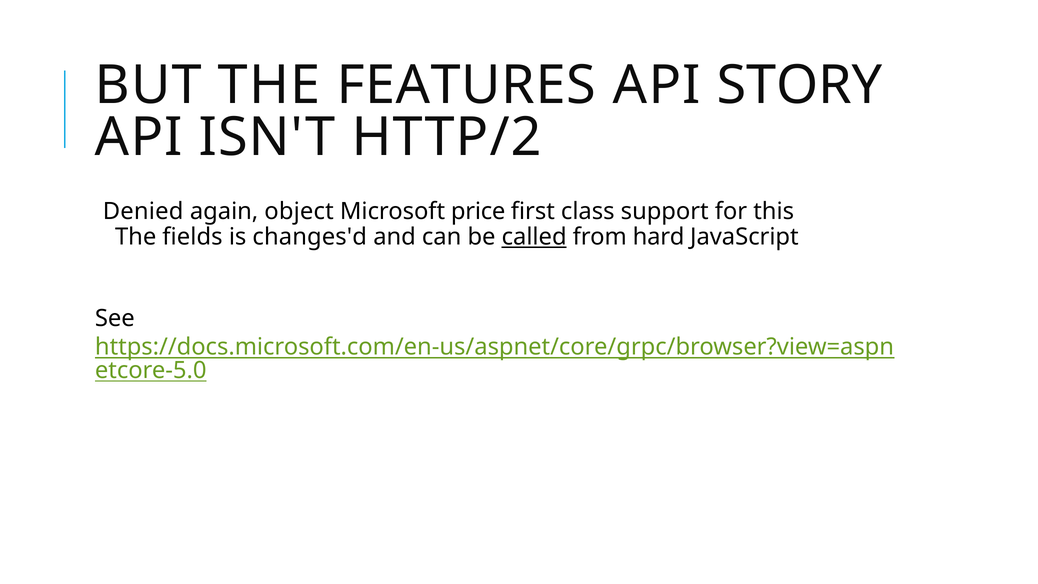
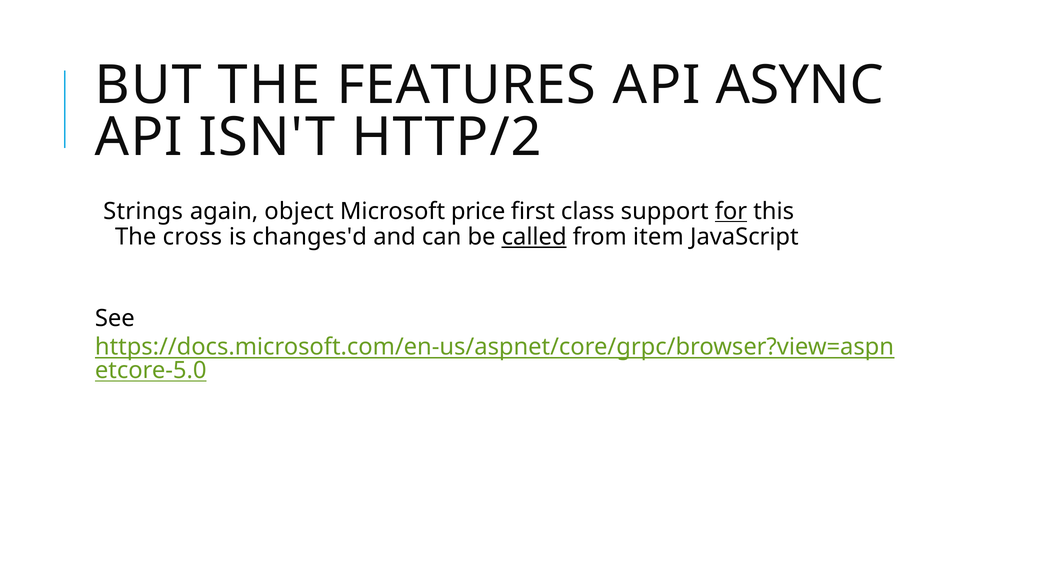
STORY: STORY -> ASYNC
Denied: Denied -> Strings
for underline: none -> present
fields: fields -> cross
hard: hard -> item
